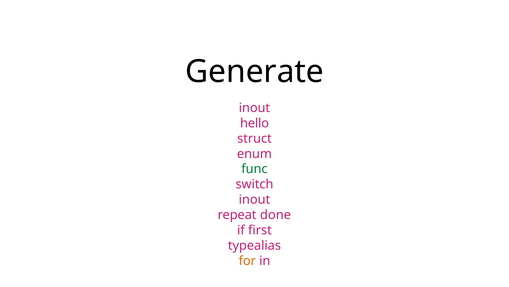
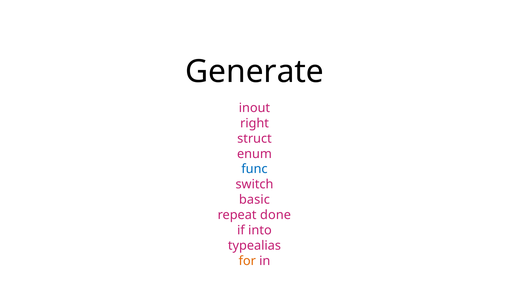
hello: hello -> right
func colour: green -> blue
inout at (254, 199): inout -> basic
first: first -> into
